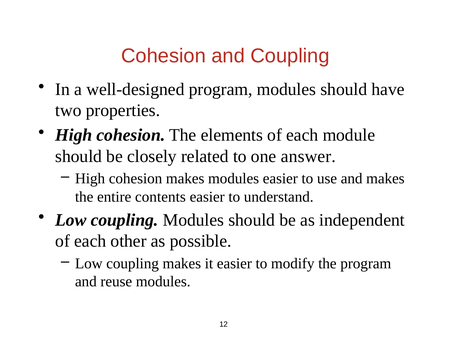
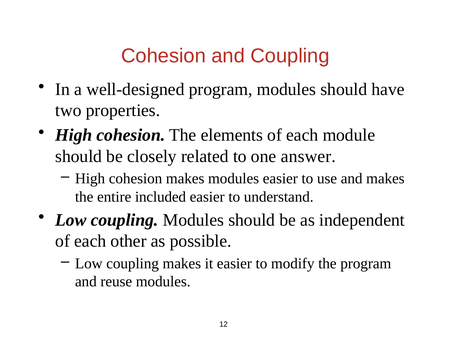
contents: contents -> included
